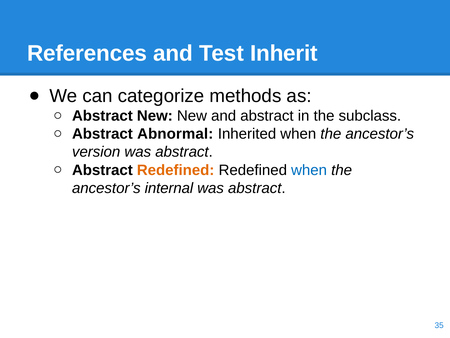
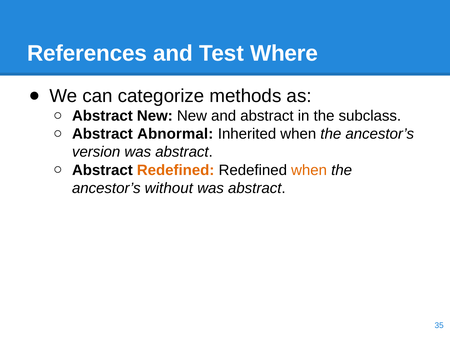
Inherit: Inherit -> Where
when at (309, 170) colour: blue -> orange
internal: internal -> without
